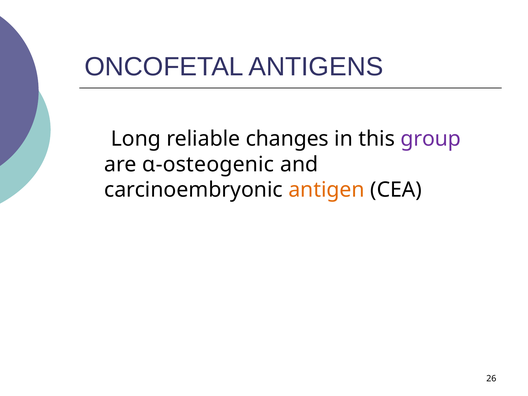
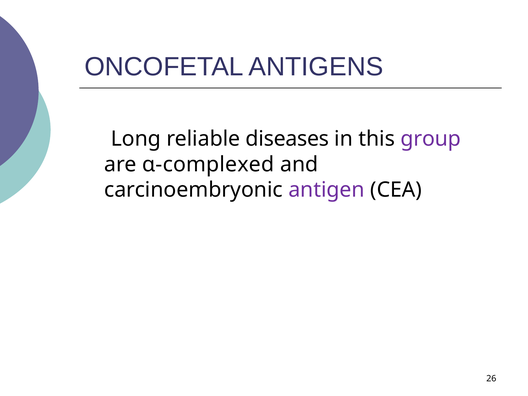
changes: changes -> diseases
α-osteogenic: α-osteogenic -> α-complexed
antigen colour: orange -> purple
